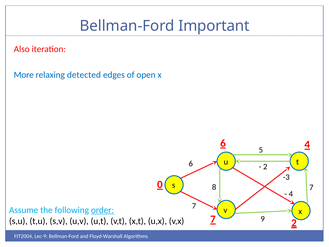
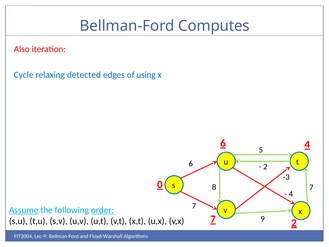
Important: Important -> Computes
More: More -> Cycle
open: open -> using
Assume underline: none -> present
